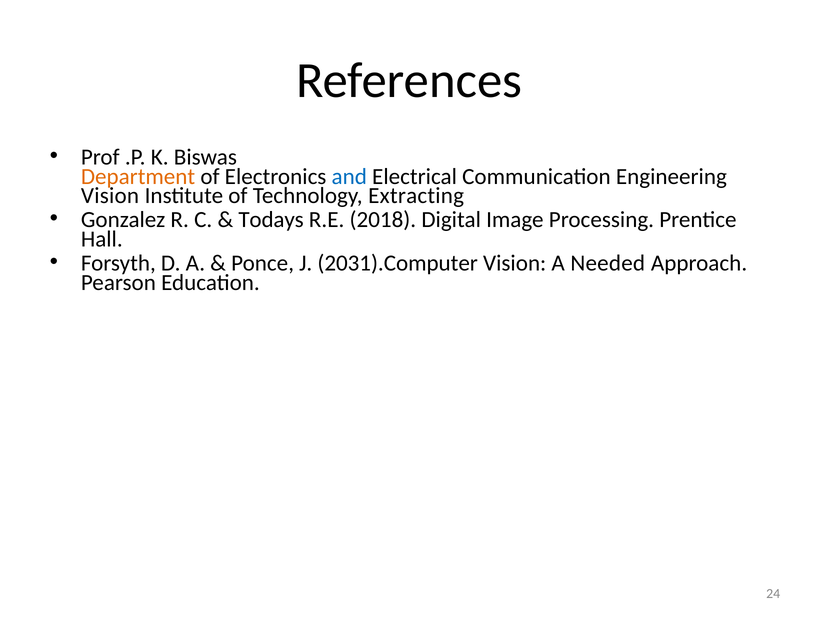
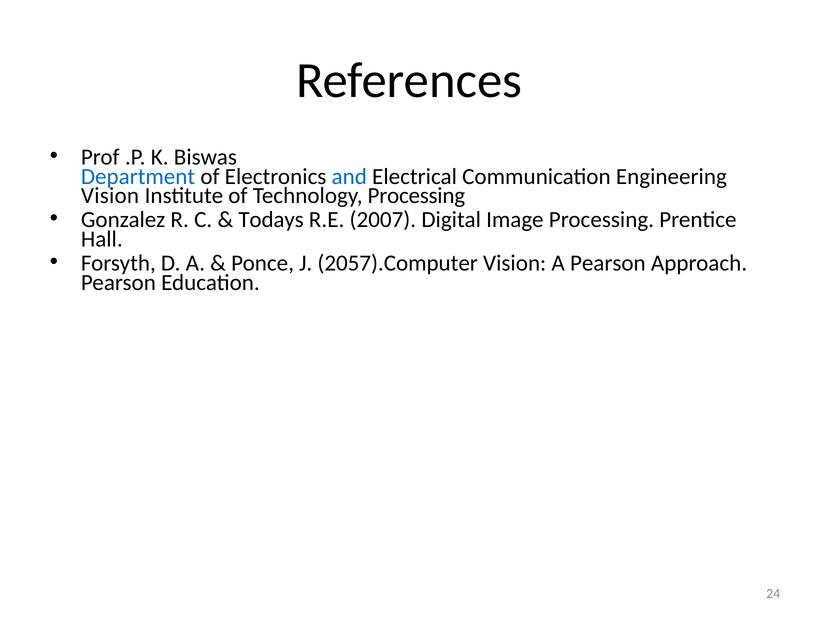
Department colour: orange -> blue
Technology Extracting: Extracting -> Processing
2018: 2018 -> 2007
2031).Computer: 2031).Computer -> 2057).Computer
A Needed: Needed -> Pearson
